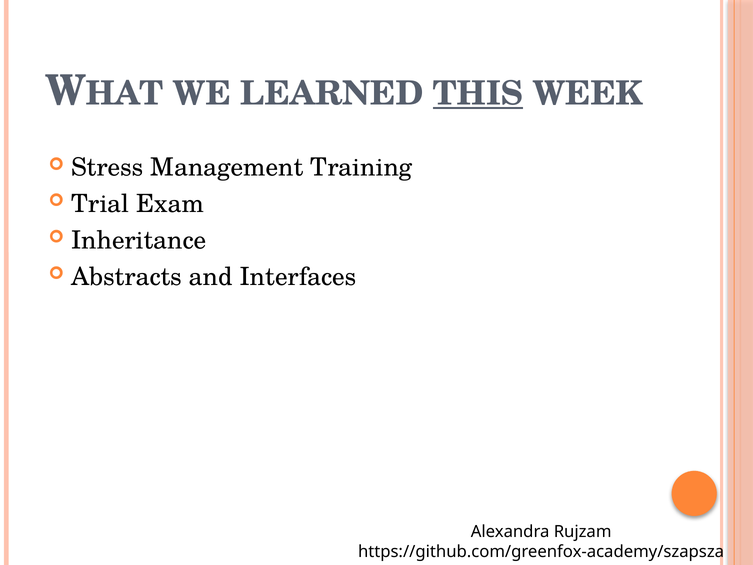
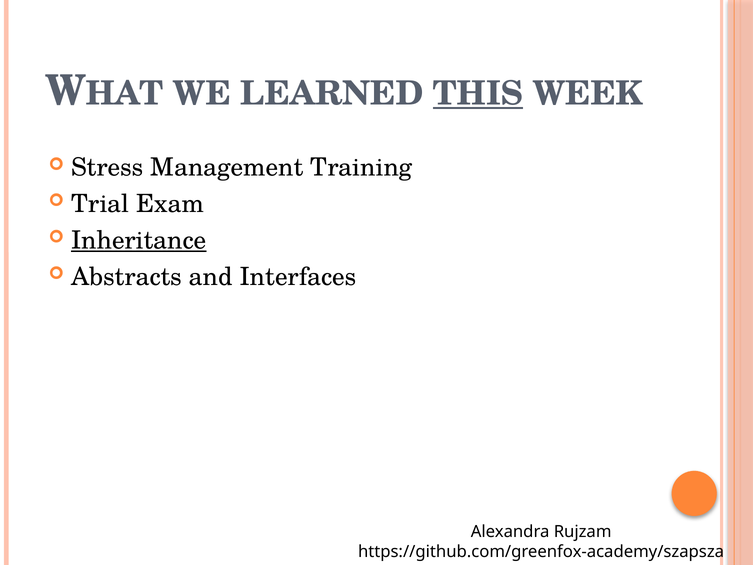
Inheritance underline: none -> present
